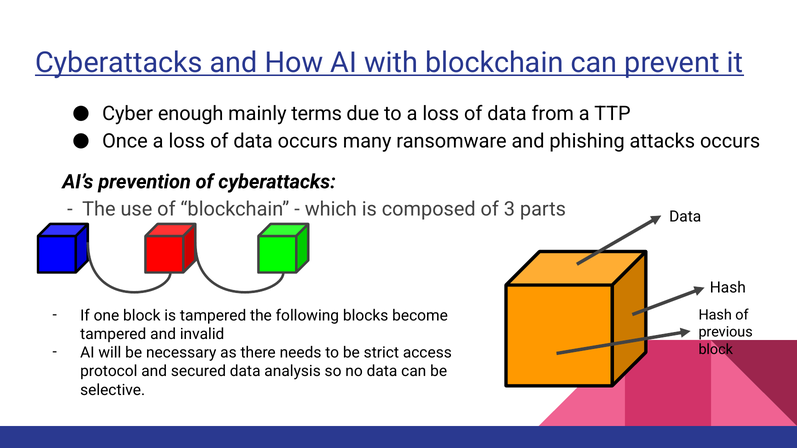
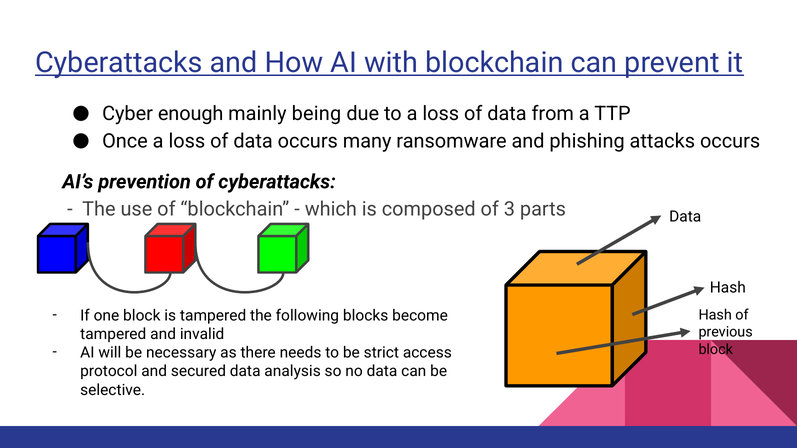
terms: terms -> being
